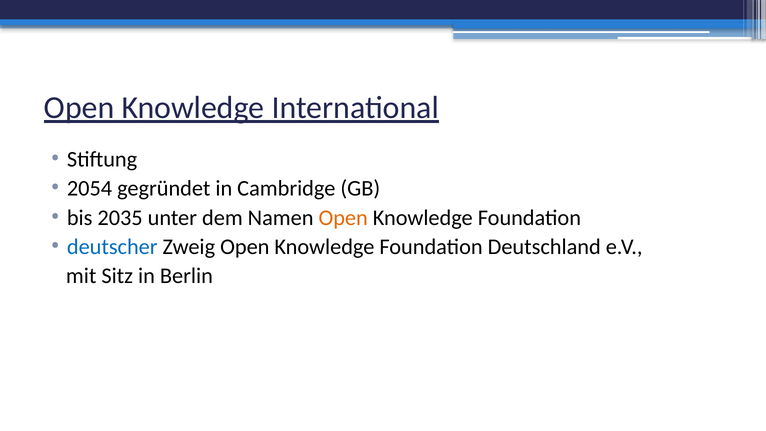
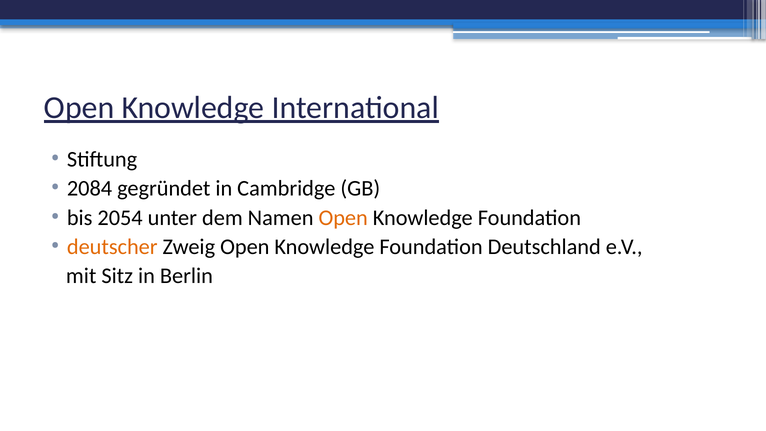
2054: 2054 -> 2084
2035: 2035 -> 2054
deutscher colour: blue -> orange
